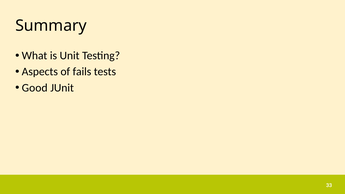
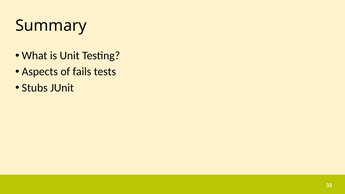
Good: Good -> Stubs
